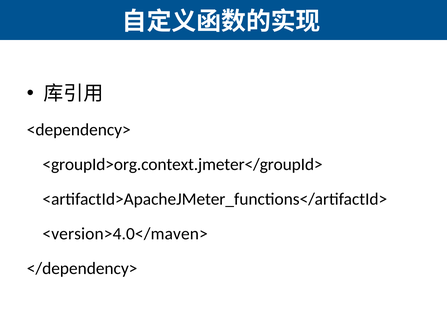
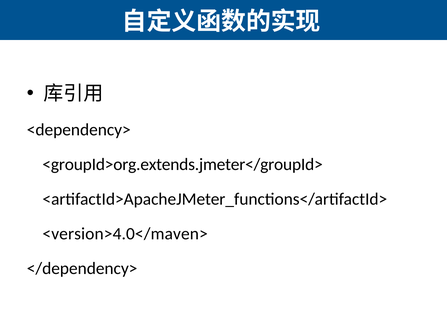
<groupId>org.context.jmeter</groupId>: <groupId>org.context.jmeter</groupId> -> <groupId>org.extends.jmeter</groupId>
